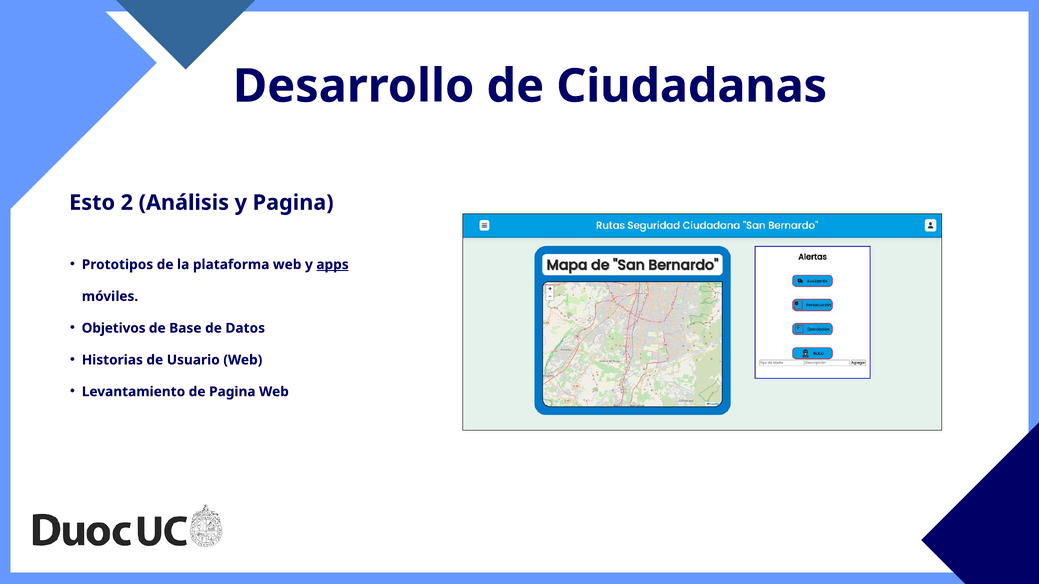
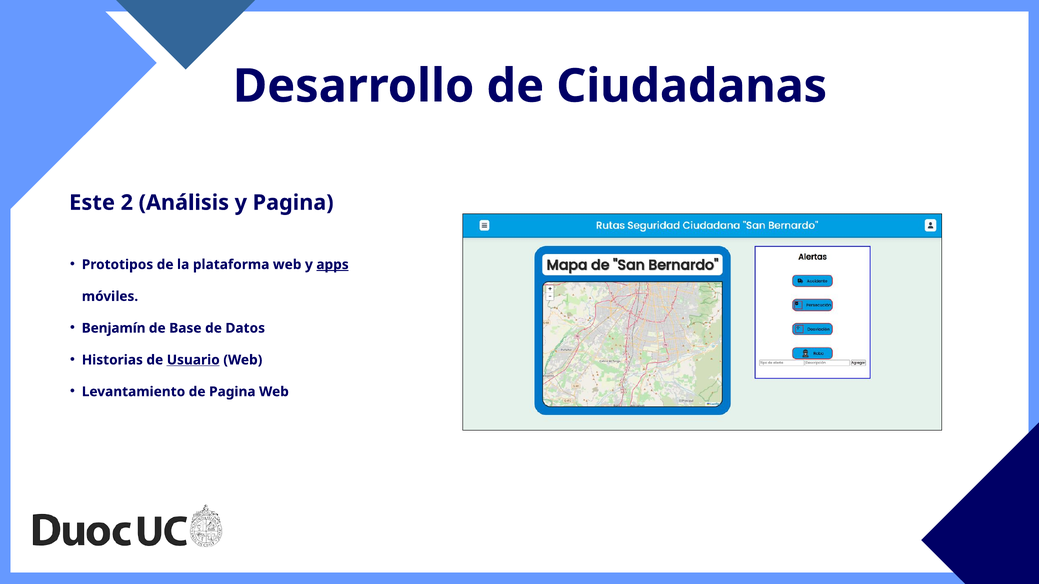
Esto: Esto -> Este
Objetivos: Objetivos -> Benjamín
Usuario underline: none -> present
